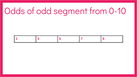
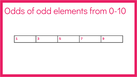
segment: segment -> elements
